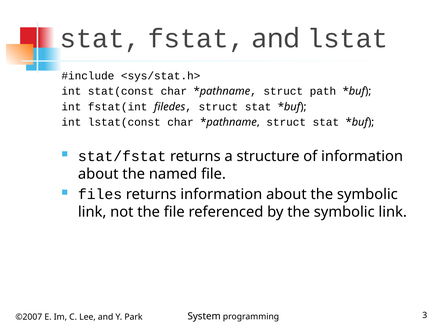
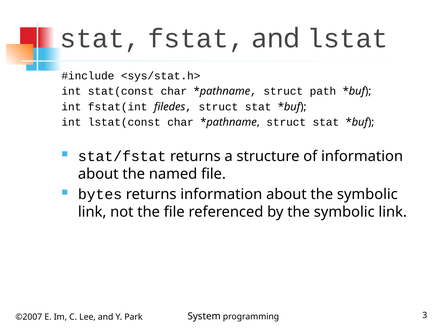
files: files -> bytes
